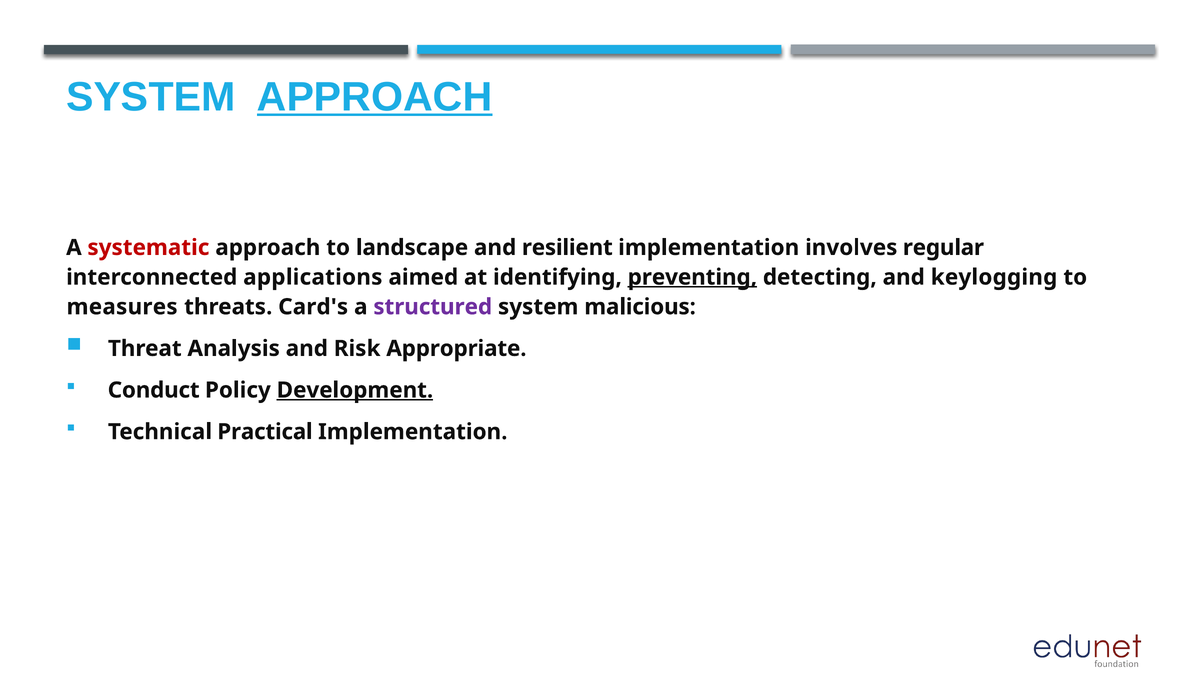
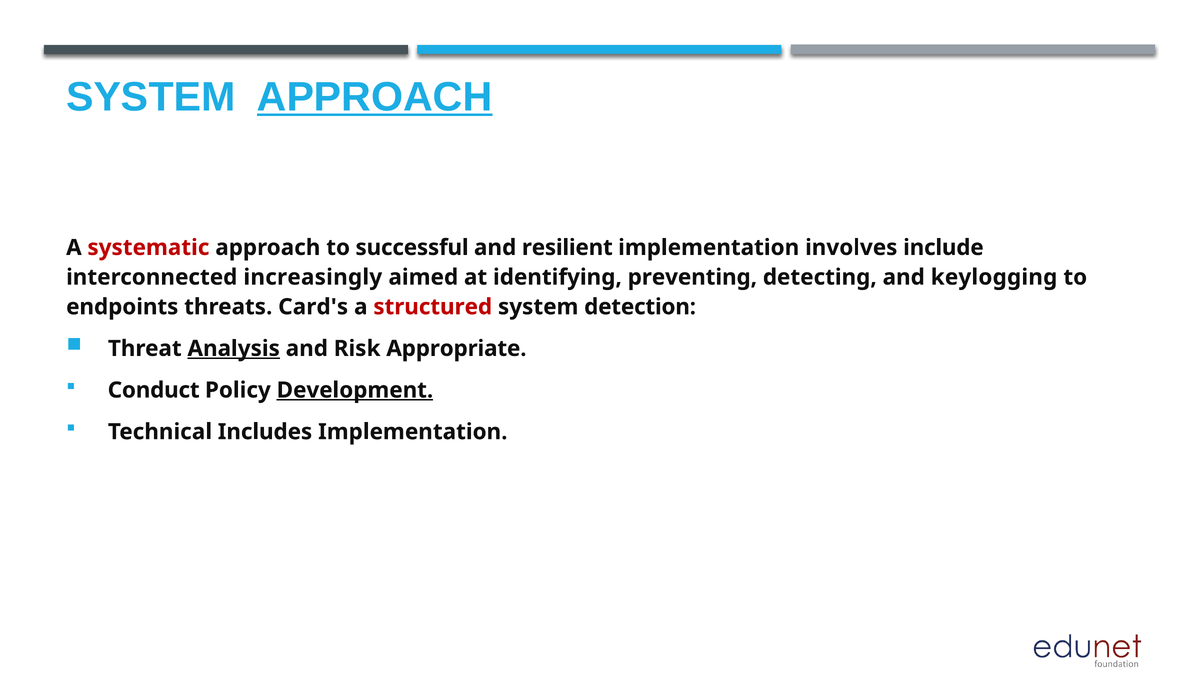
landscape: landscape -> successful
regular: regular -> include
applications: applications -> increasingly
preventing underline: present -> none
measures: measures -> endpoints
structured colour: purple -> red
malicious: malicious -> detection
Analysis underline: none -> present
Practical: Practical -> Includes
